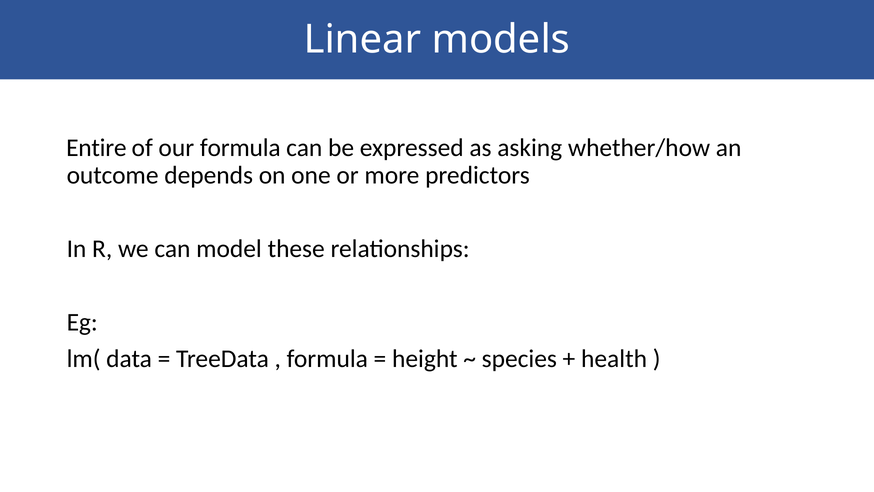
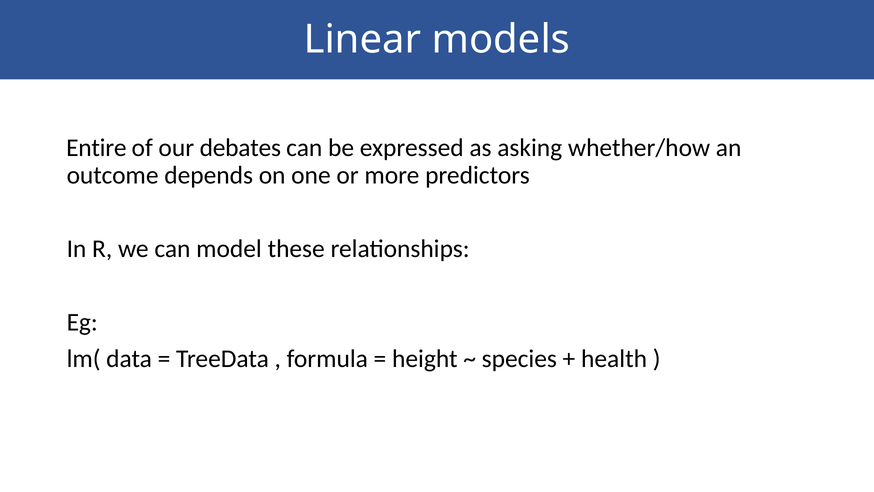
our formula: formula -> debates
